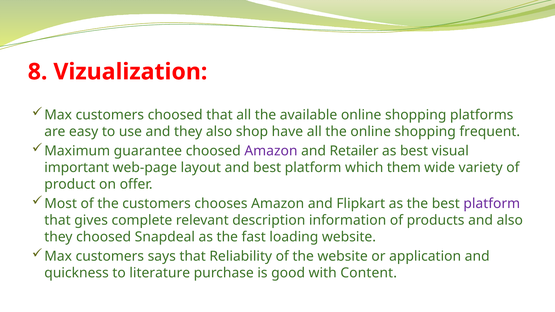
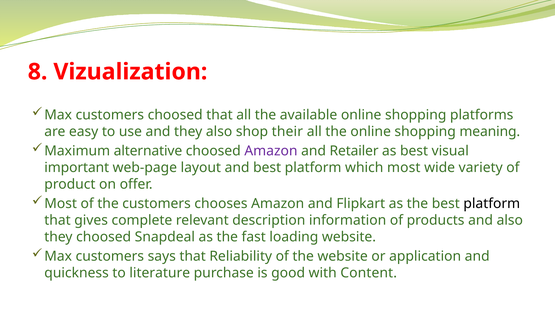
have: have -> their
frequent: frequent -> meaning
guarantee: guarantee -> alternative
which them: them -> most
platform at (492, 204) colour: purple -> black
